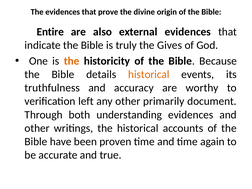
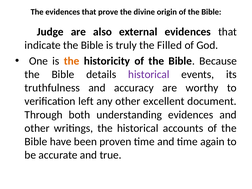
Entire: Entire -> Judge
Gives: Gives -> Filled
historical at (149, 74) colour: orange -> purple
primarily: primarily -> excellent
